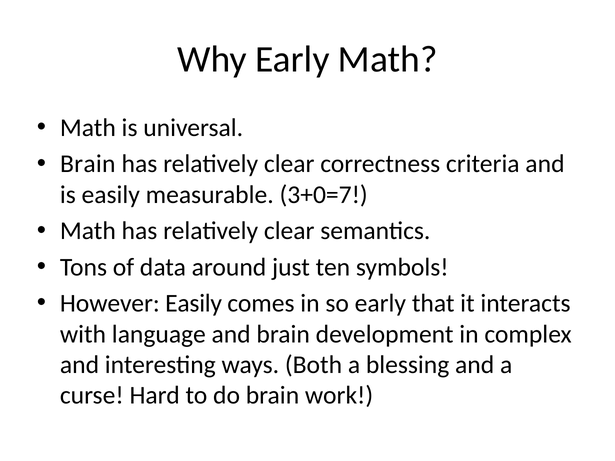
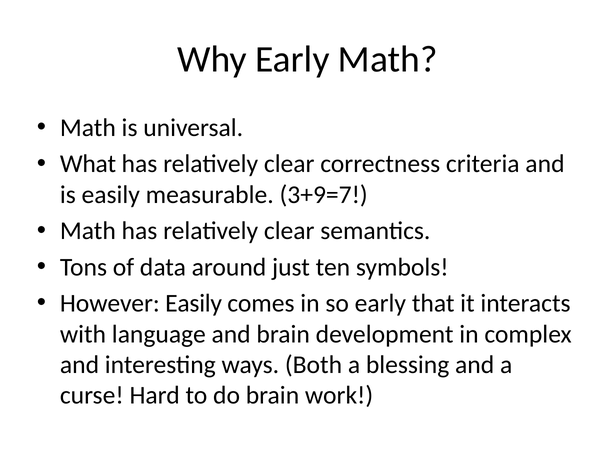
Brain at (88, 164): Brain -> What
3+0=7: 3+0=7 -> 3+9=7
